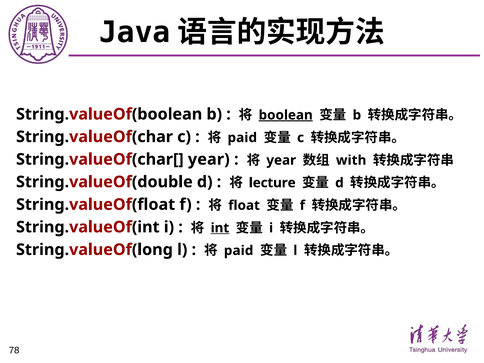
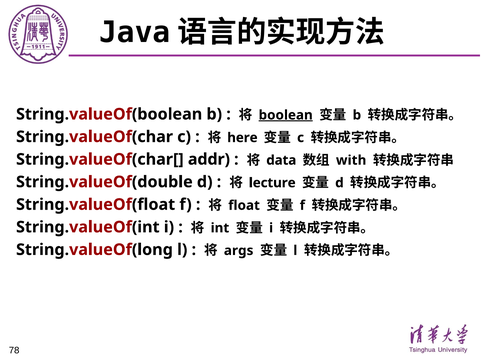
paid at (242, 138): paid -> here
String.valueOf(char[ year: year -> addr
year at (281, 160): year -> data
int underline: present -> none
paid at (239, 251): paid -> args
